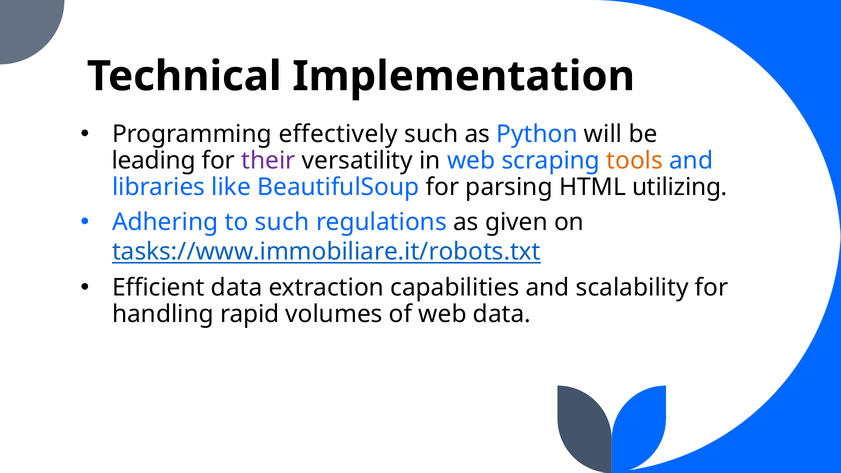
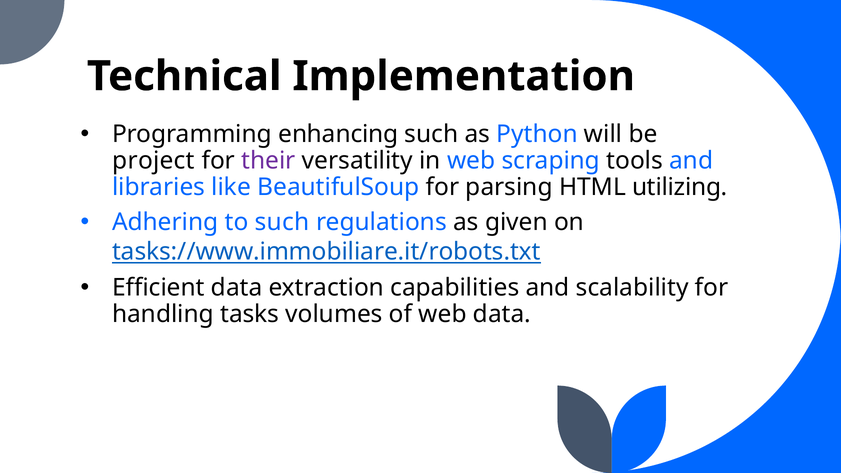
effectively: effectively -> enhancing
leading: leading -> project
tools colour: orange -> black
rapid: rapid -> tasks
